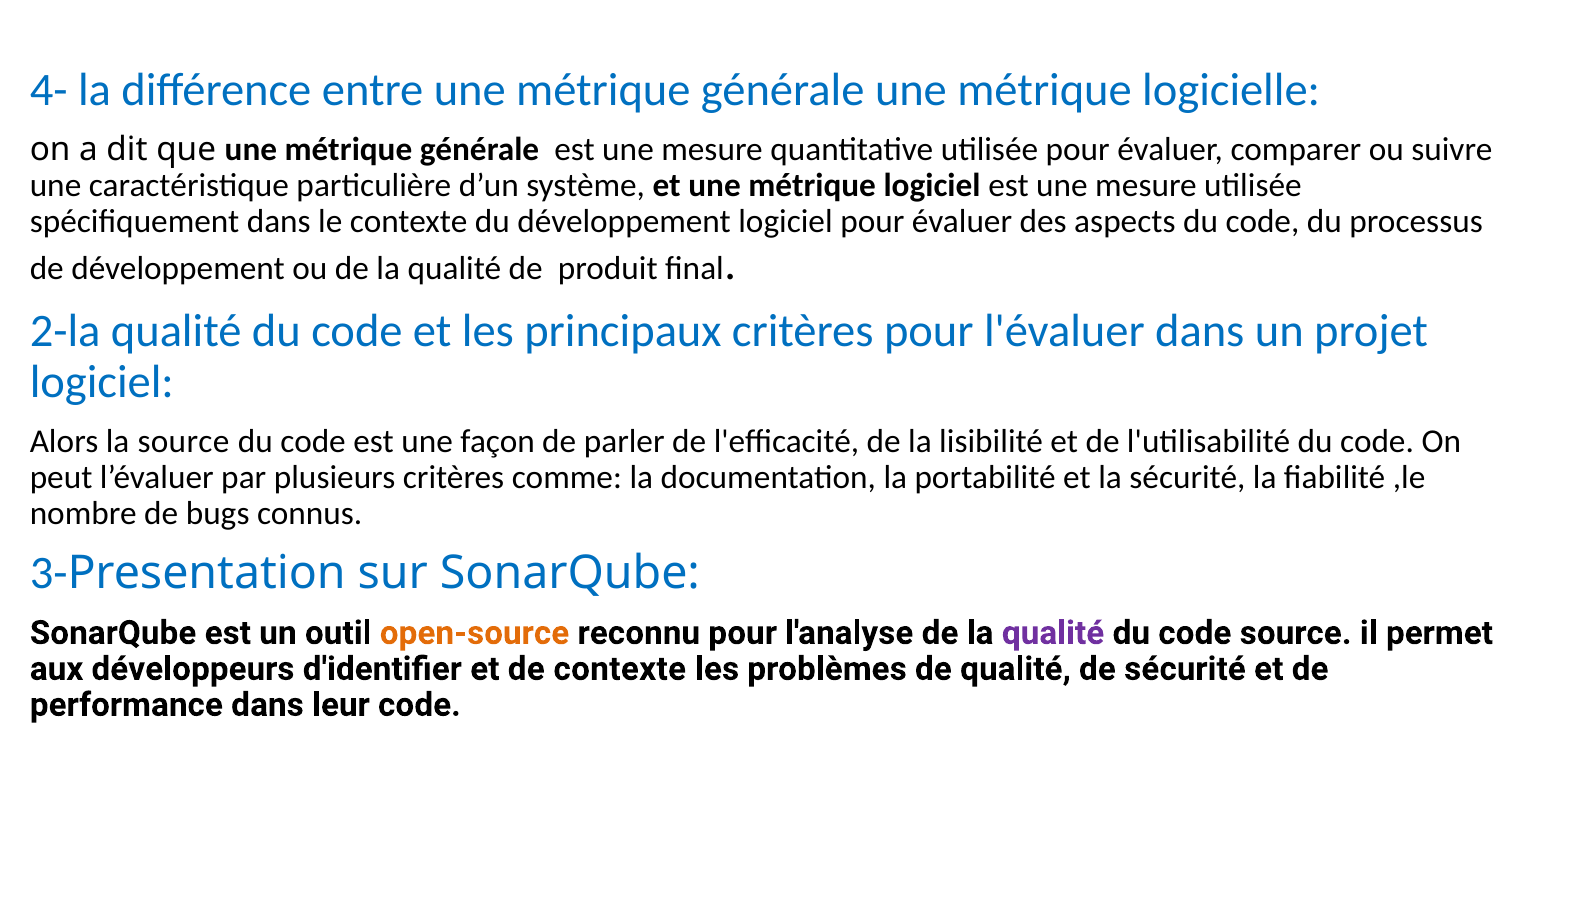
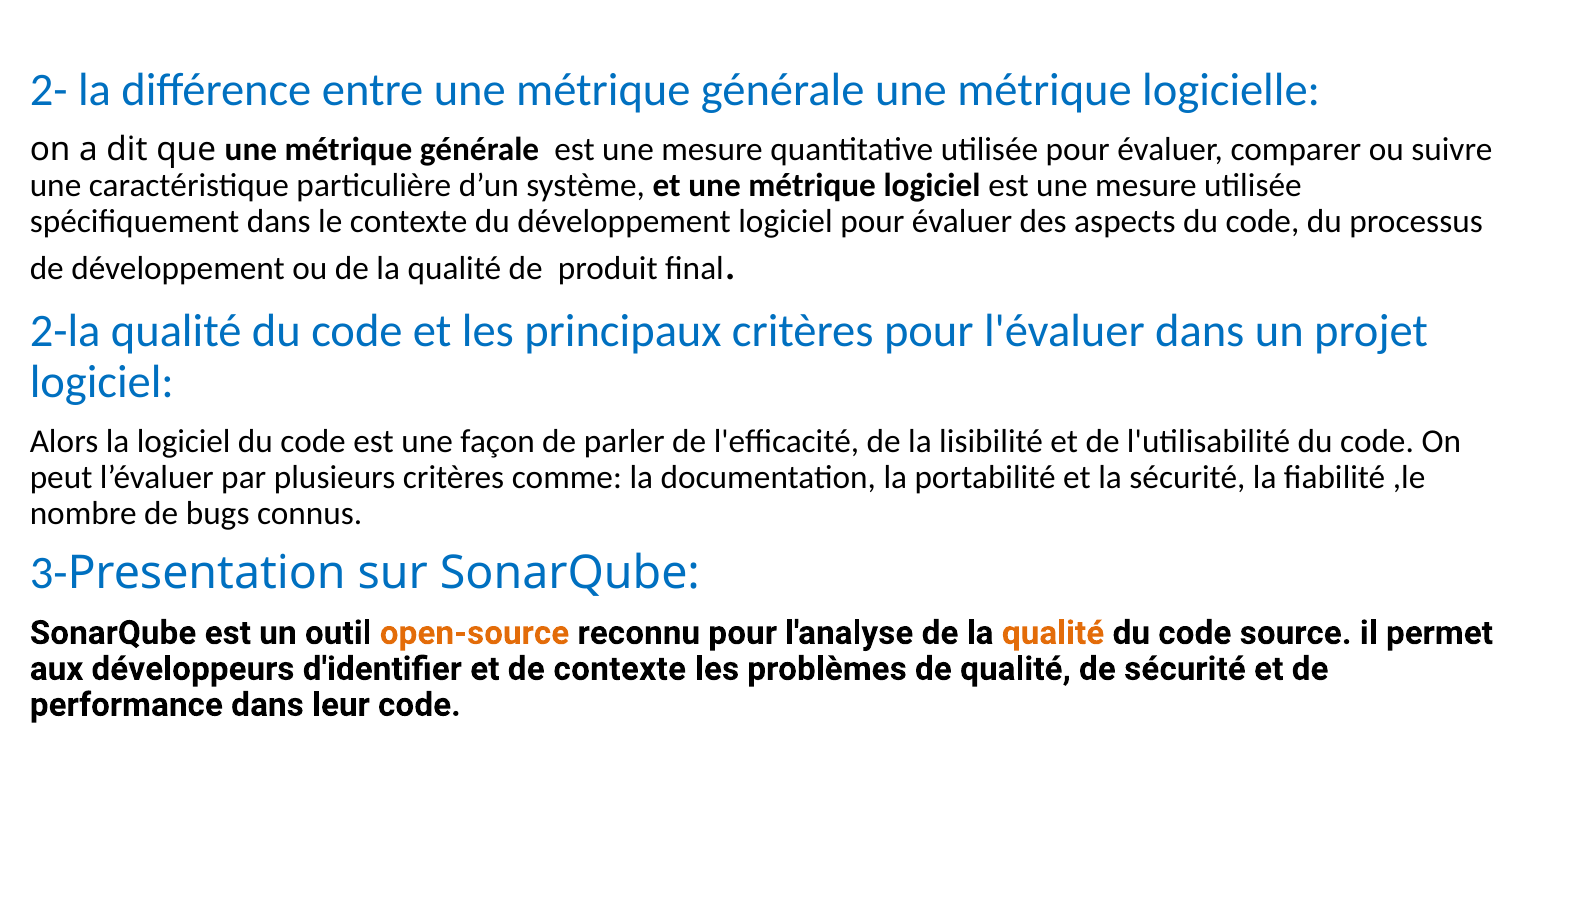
4-: 4- -> 2-
la source: source -> logiciel
qualité at (1053, 633) colour: purple -> orange
